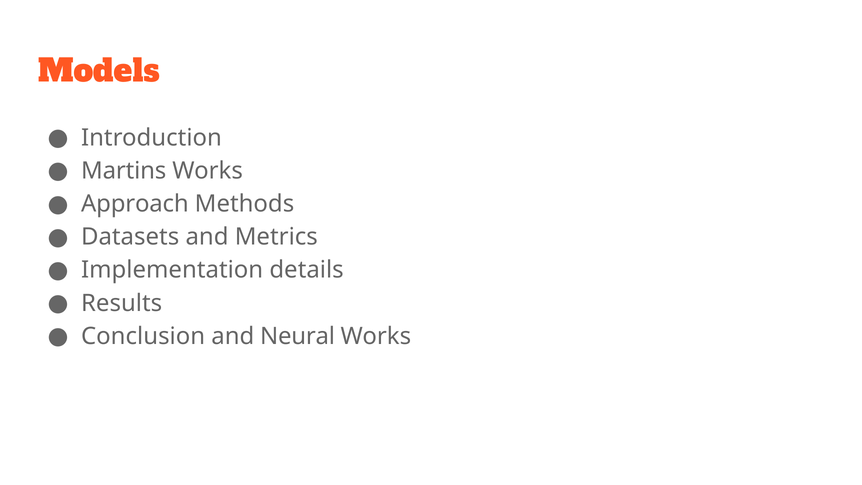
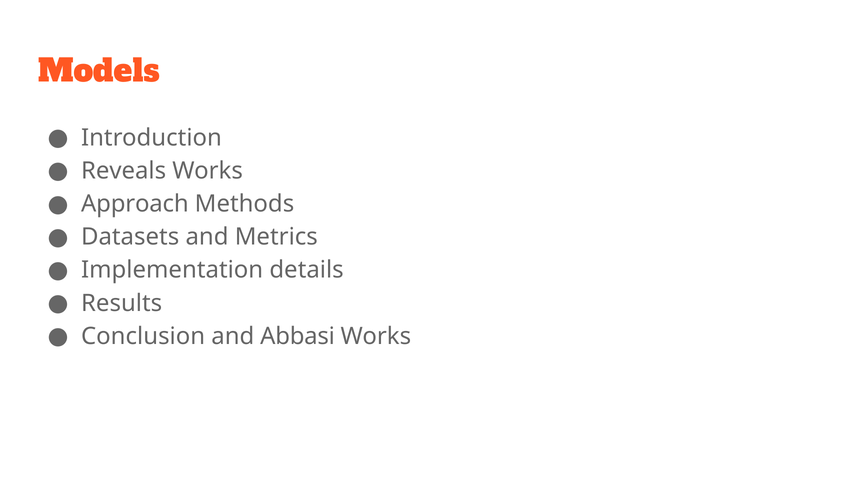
Martins: Martins -> Reveals
Neural: Neural -> Abbasi
